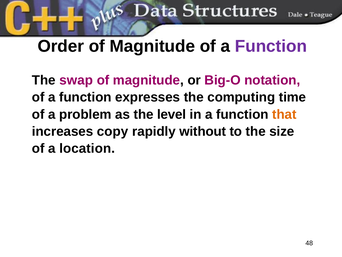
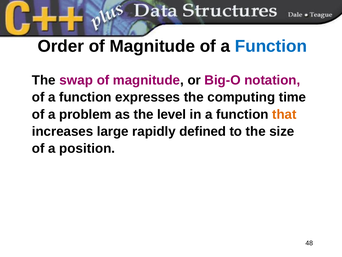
Function at (271, 46) colour: purple -> blue
copy: copy -> large
without: without -> defined
location: location -> position
